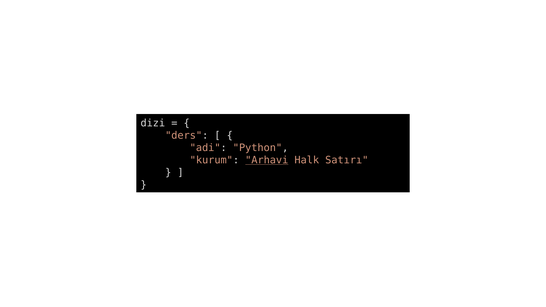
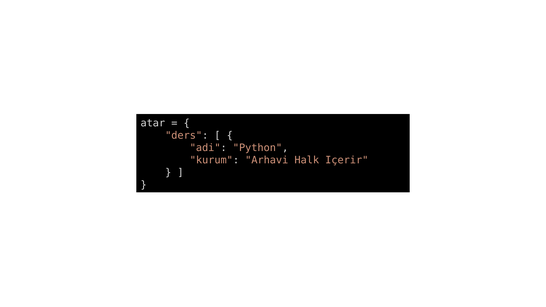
dizi: dizi -> atar
Arhavi underline: present -> none
Satırı: Satırı -> Içerir
